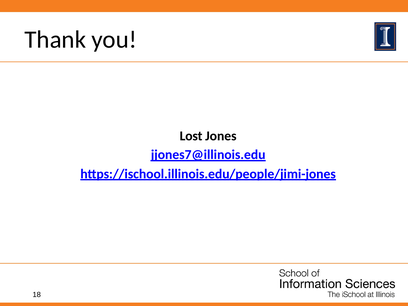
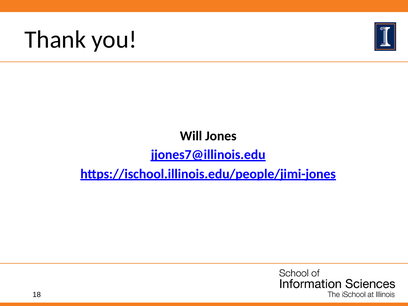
Lost: Lost -> Will
